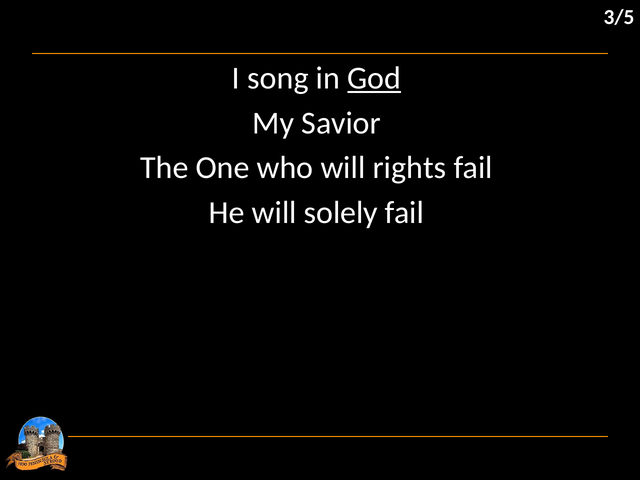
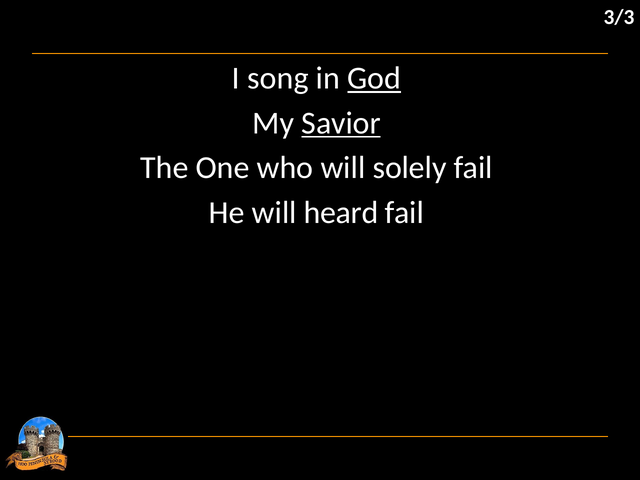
3/5: 3/5 -> 3/3
Savior underline: none -> present
rights: rights -> solely
solely: solely -> heard
